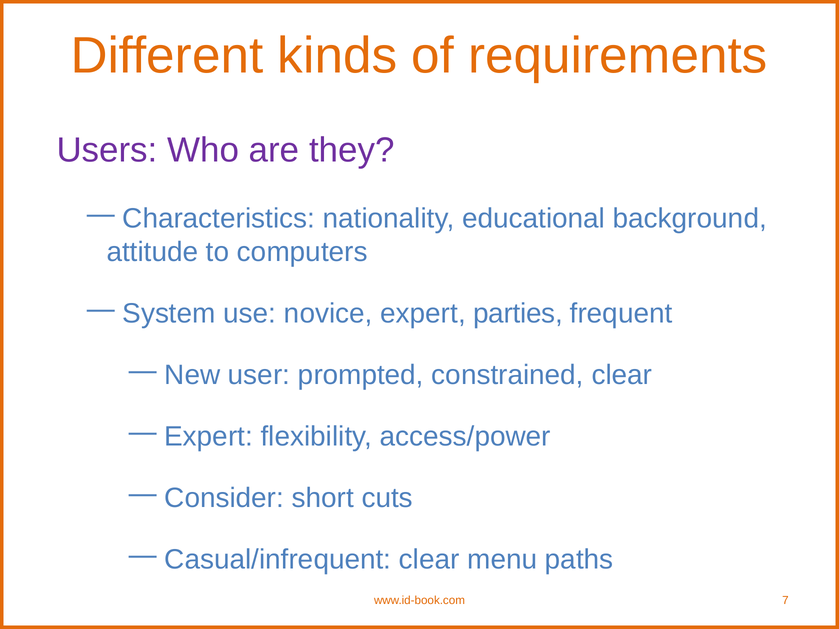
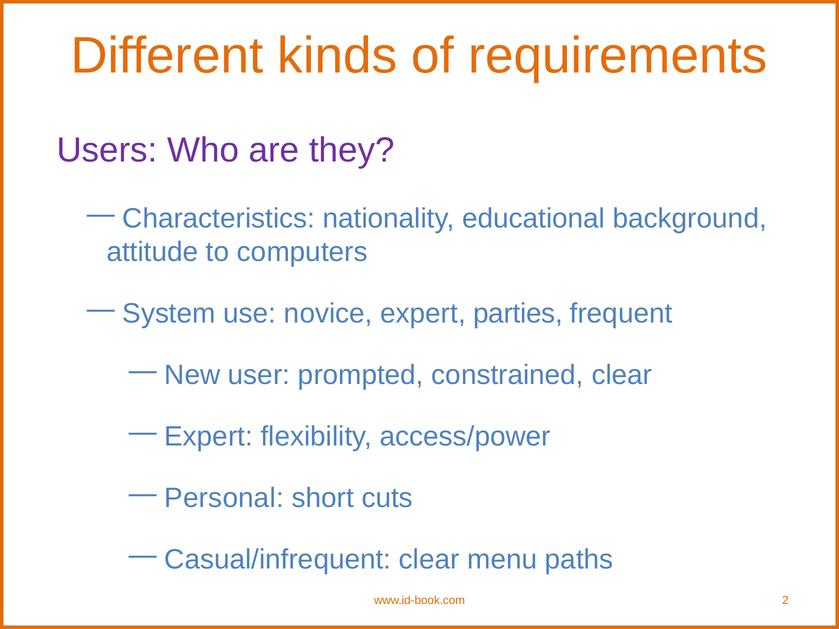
Consider: Consider -> Personal
7: 7 -> 2
